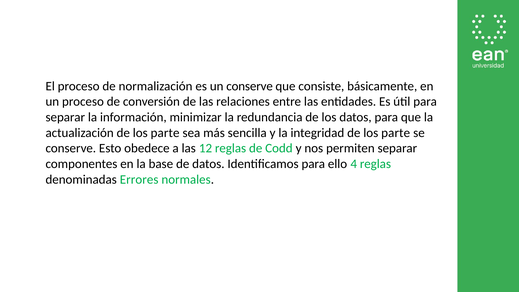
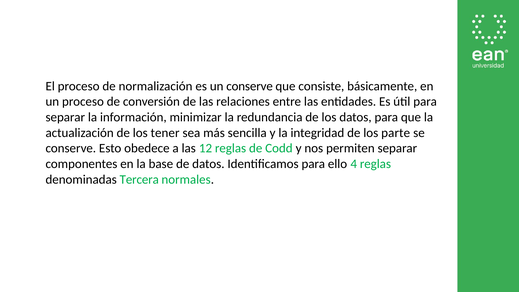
actualización de los parte: parte -> tener
Errores: Errores -> Tercera
